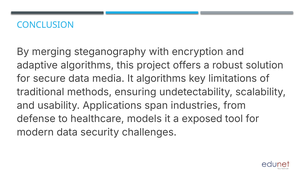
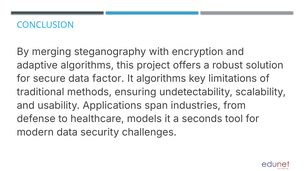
media: media -> factor
exposed: exposed -> seconds
